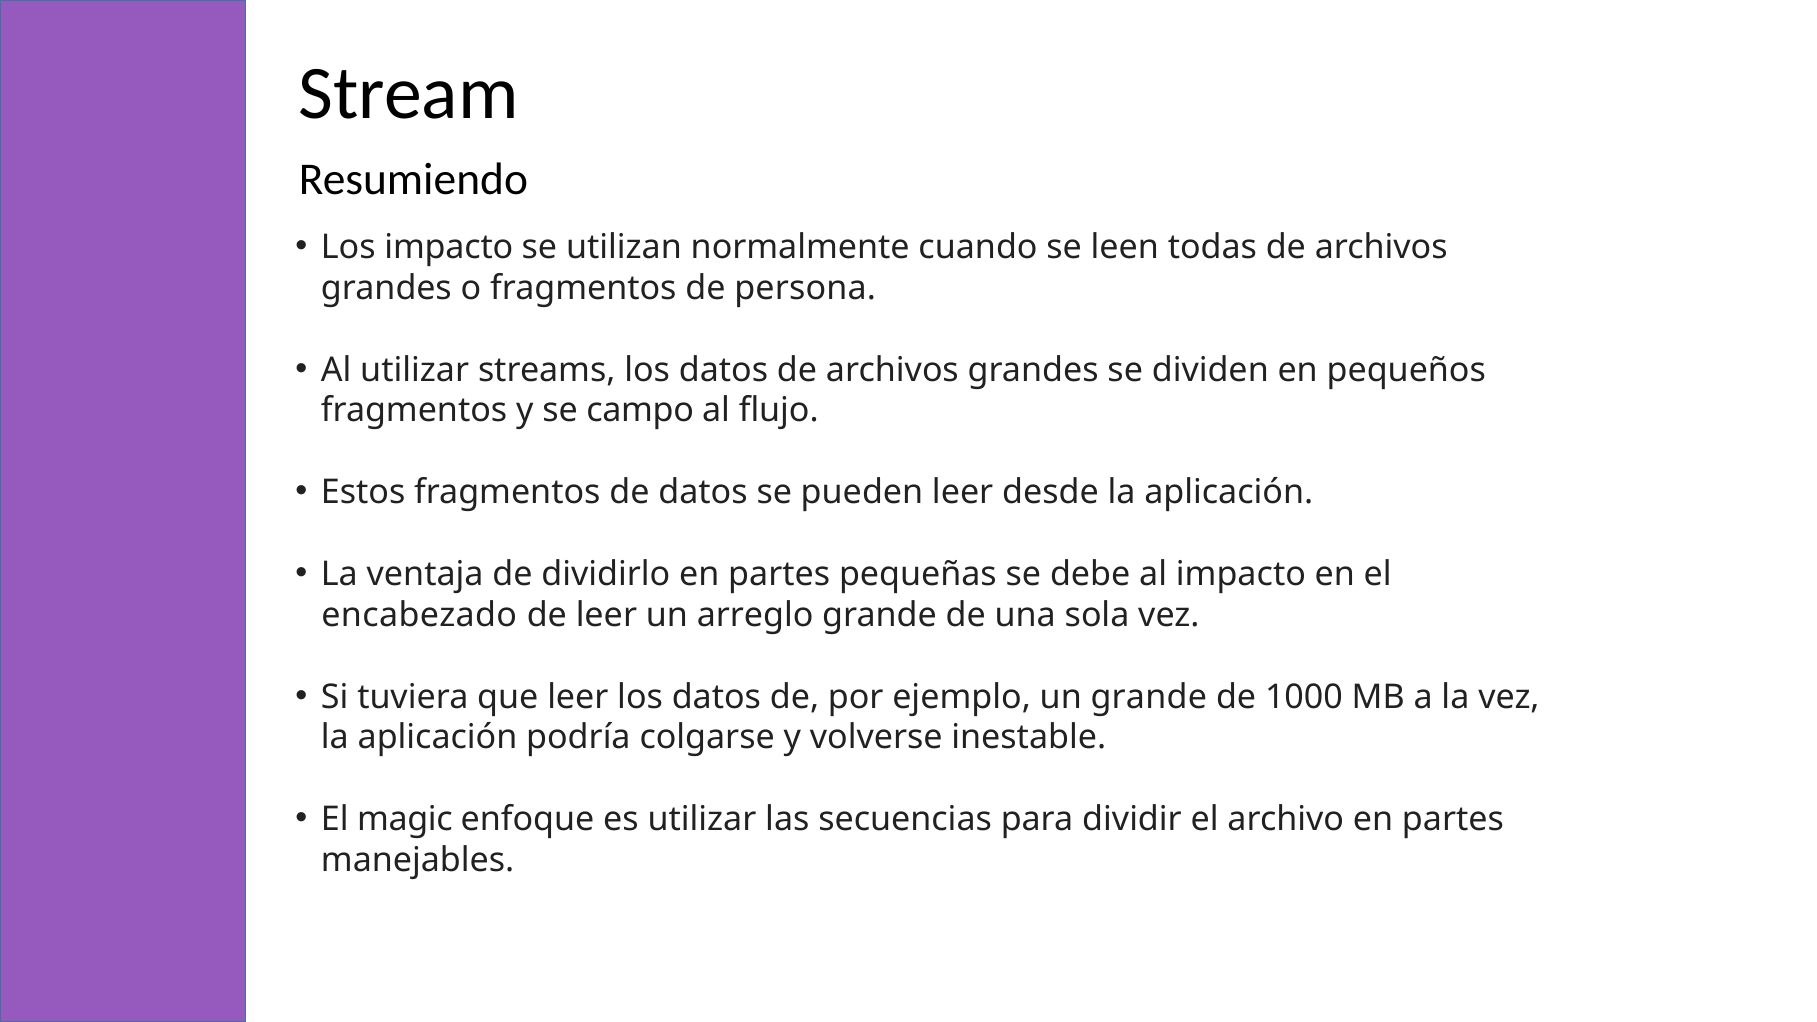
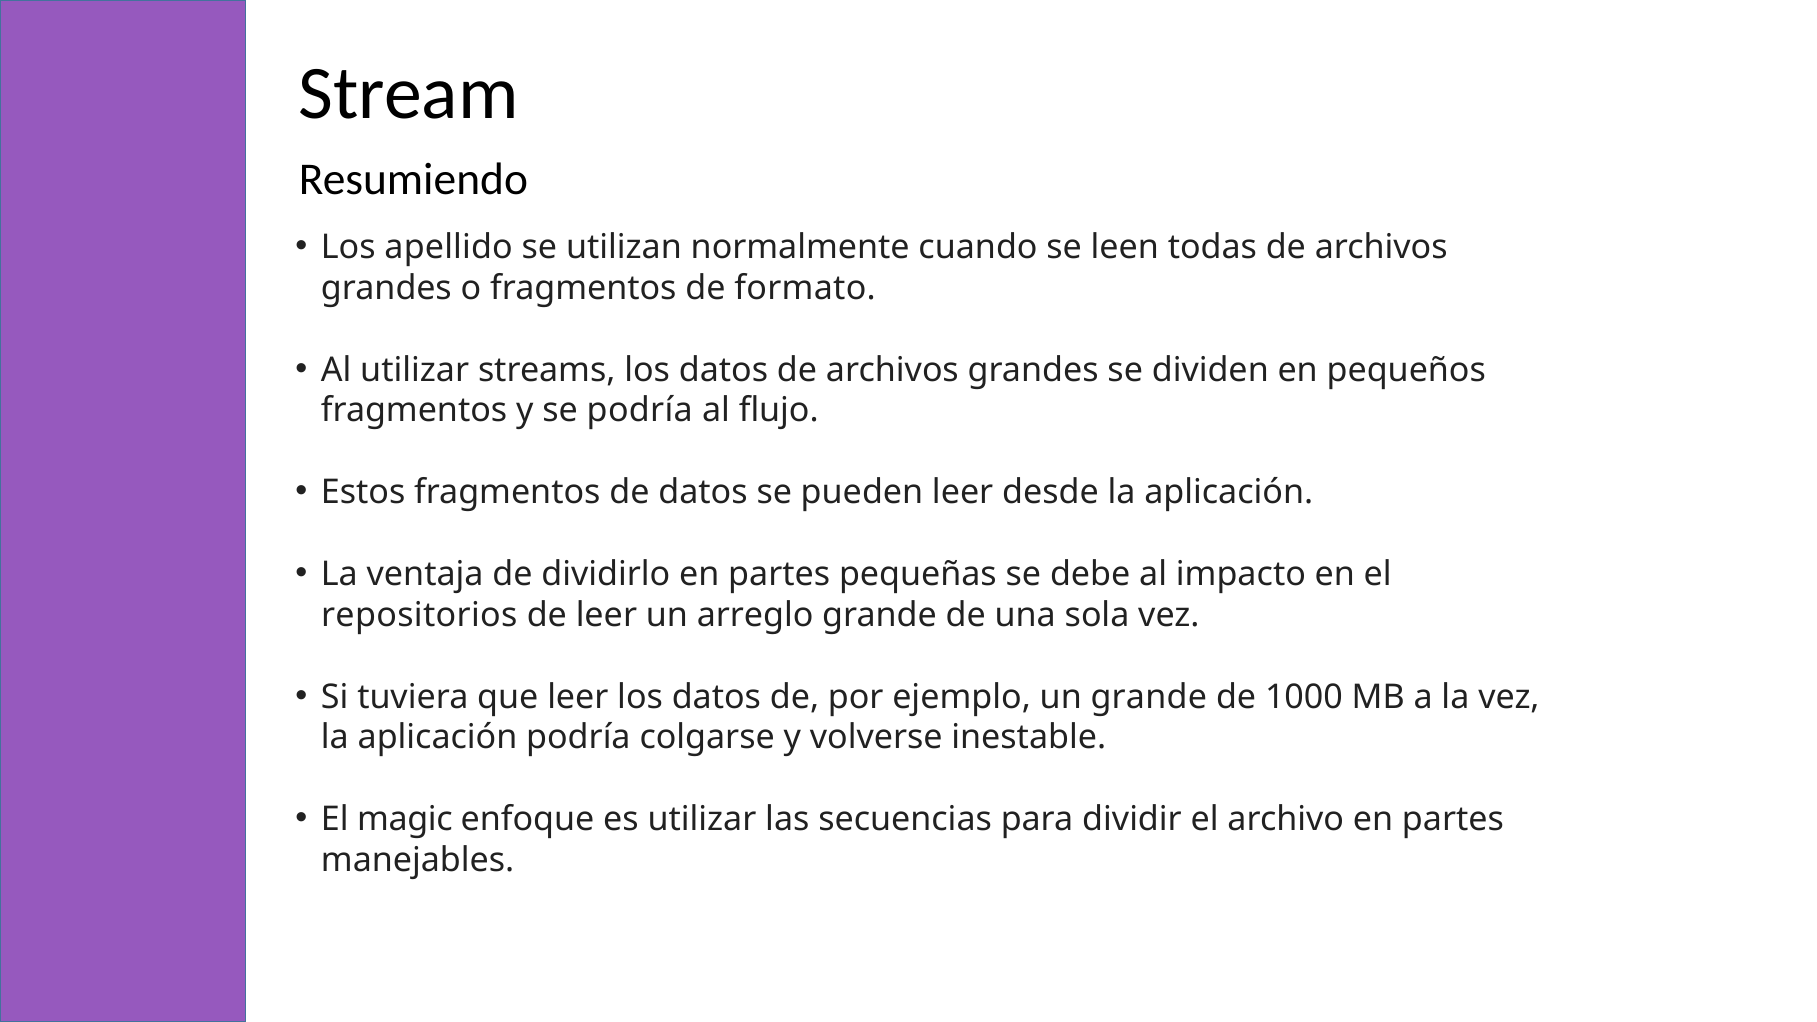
Los impacto: impacto -> apellido
persona: persona -> formato
se campo: campo -> podría
encabezado: encabezado -> repositorios
